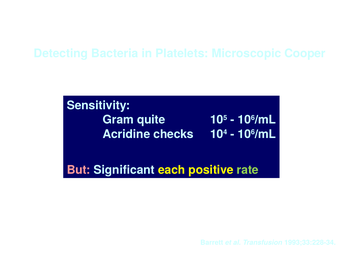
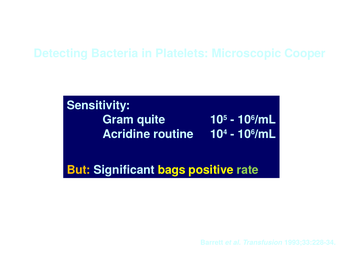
checks: checks -> routine
But colour: pink -> yellow
each: each -> bags
